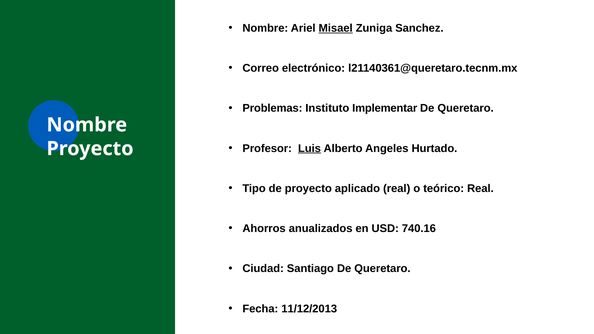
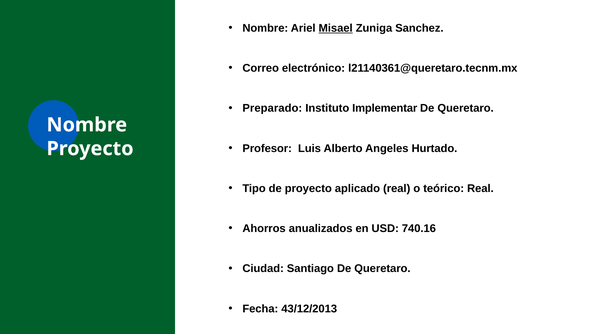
Problemas: Problemas -> Preparado
Luis underline: present -> none
11/12/2013: 11/12/2013 -> 43/12/2013
